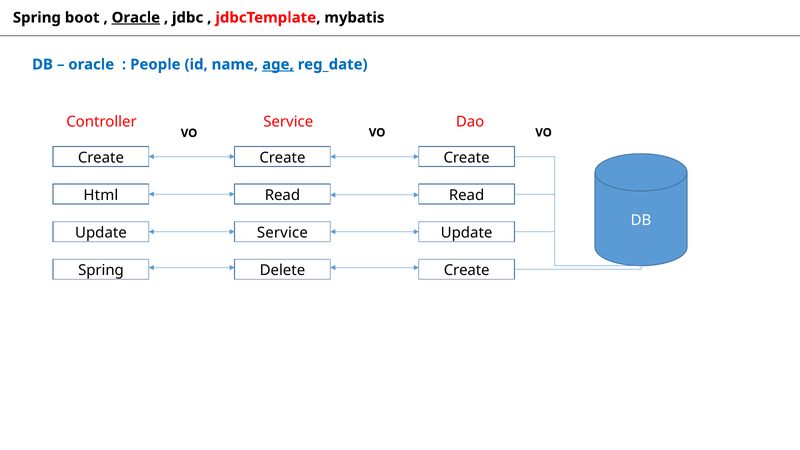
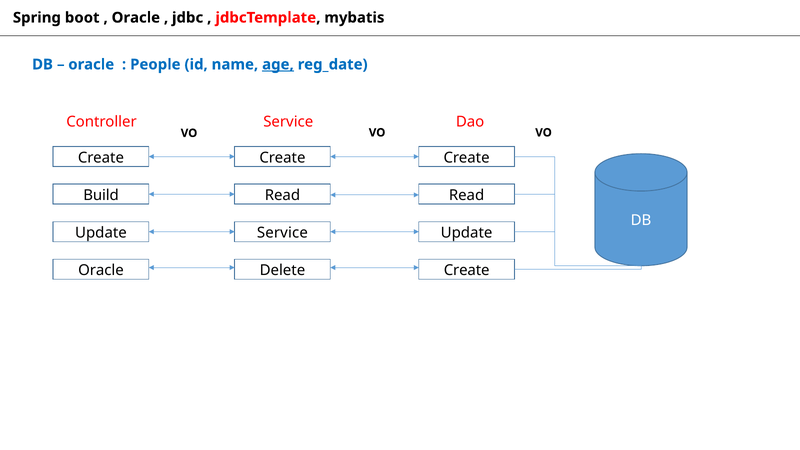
Oracle at (136, 18) underline: present -> none
Html: Html -> Build
Spring at (101, 270): Spring -> Oracle
